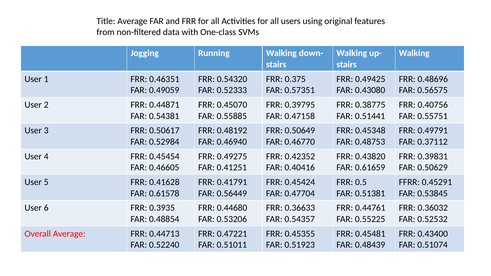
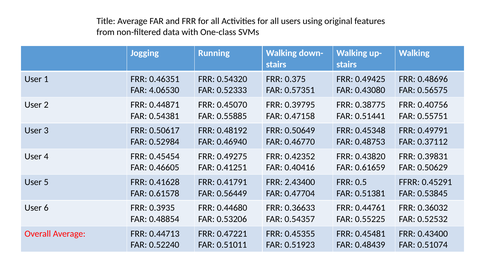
0.49059: 0.49059 -> 4.06530
0.45424: 0.45424 -> 2.43400
